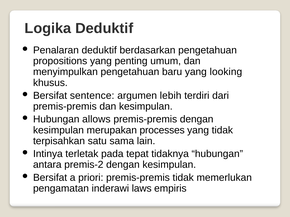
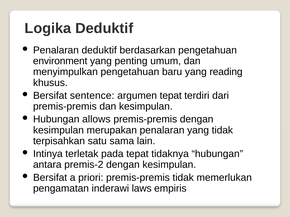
propositions: propositions -> environment
looking: looking -> reading
argumen lebih: lebih -> tepat
merupakan processes: processes -> penalaran
